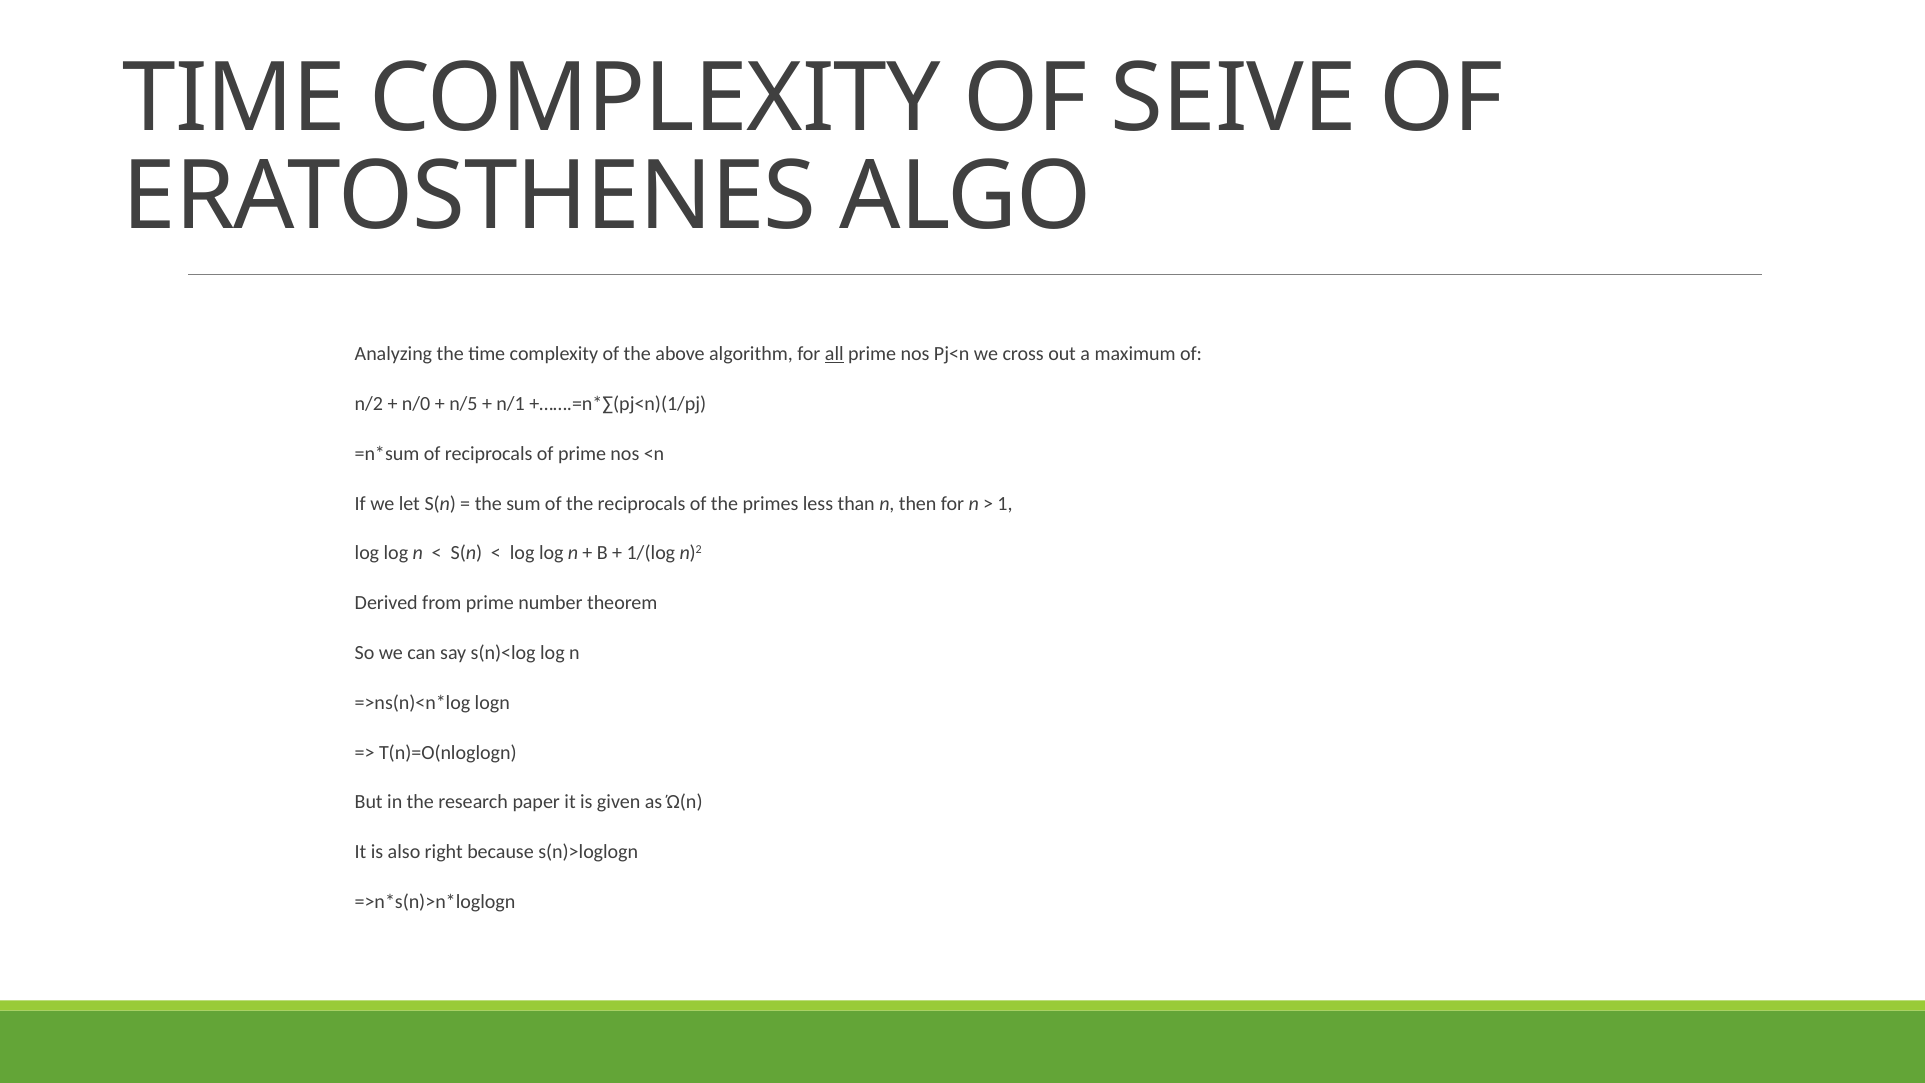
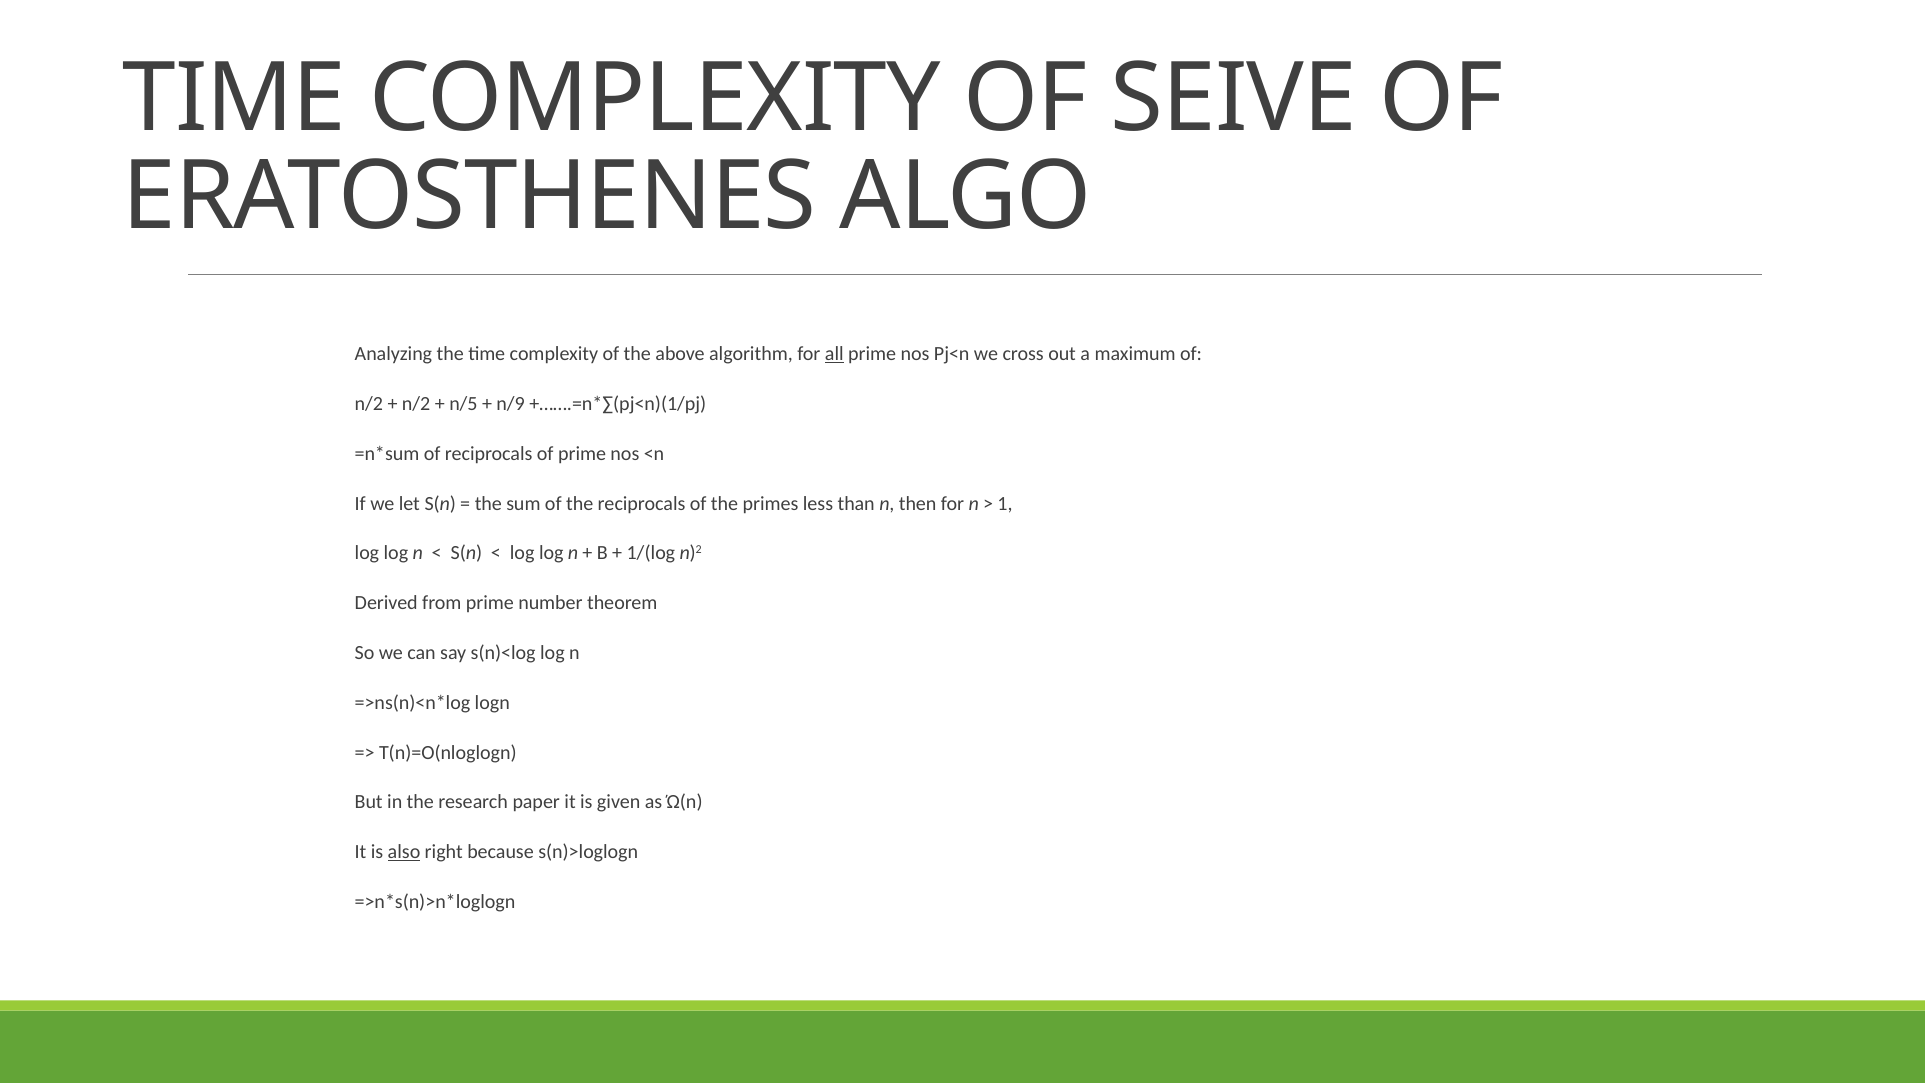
n/0 at (416, 404): n/0 -> n/2
n/1: n/1 -> n/9
also underline: none -> present
